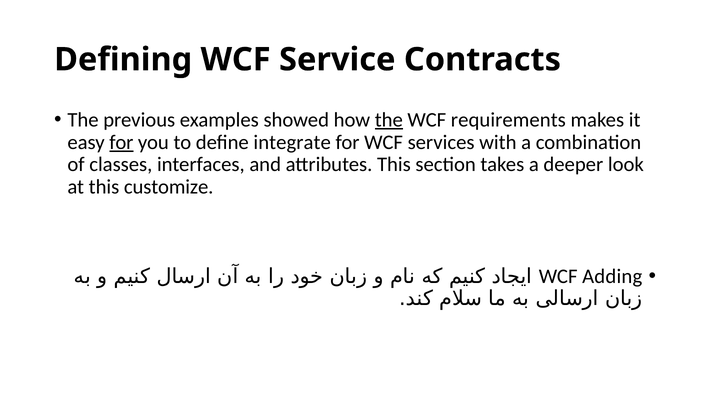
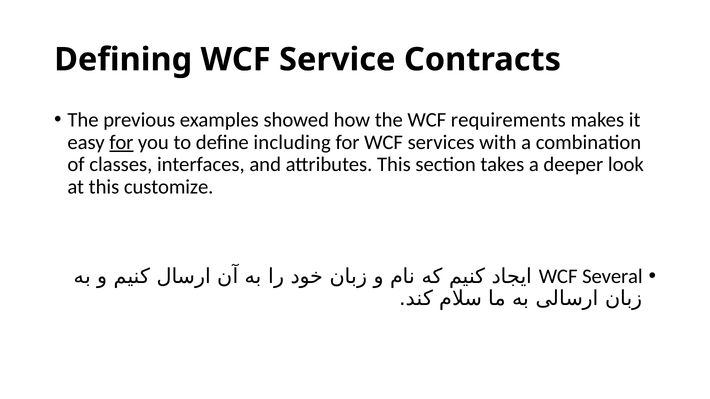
the at (389, 120) underline: present -> none
integrate: integrate -> including
Adding: Adding -> Several
